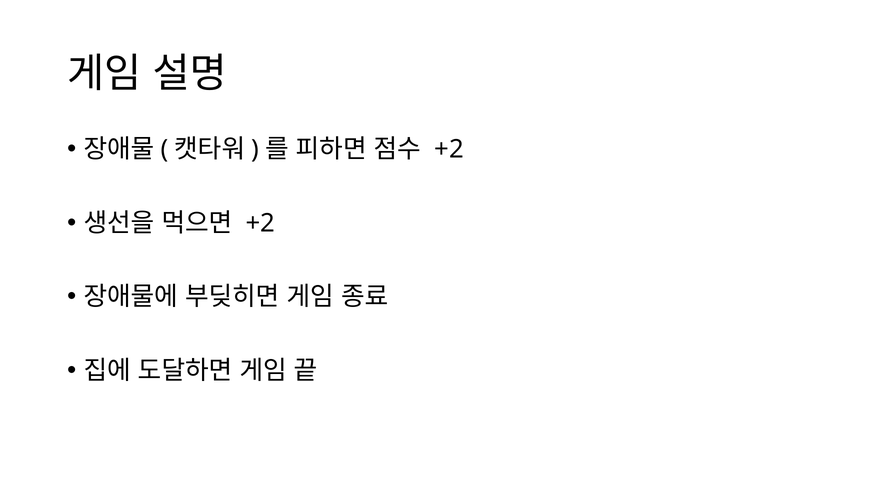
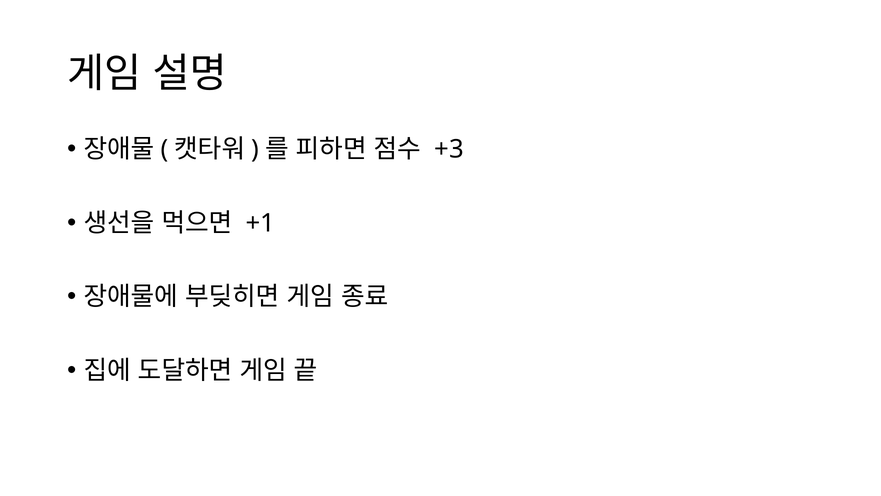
+2 at (449, 149): +2 -> +3
+2 at (260, 223): +2 -> +1
